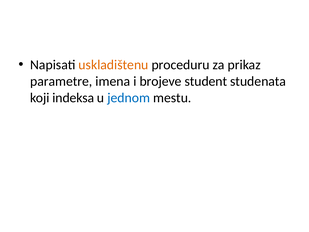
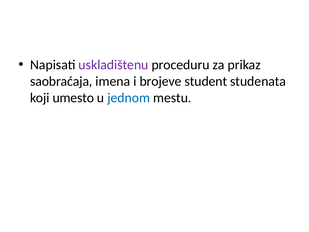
uskladištenu colour: orange -> purple
parametre: parametre -> saobraćaja
indeksa: indeksa -> umesto
